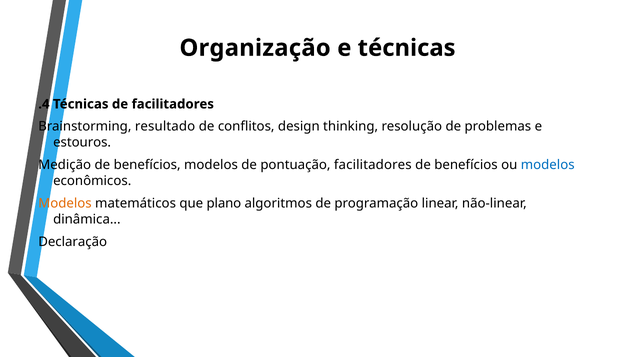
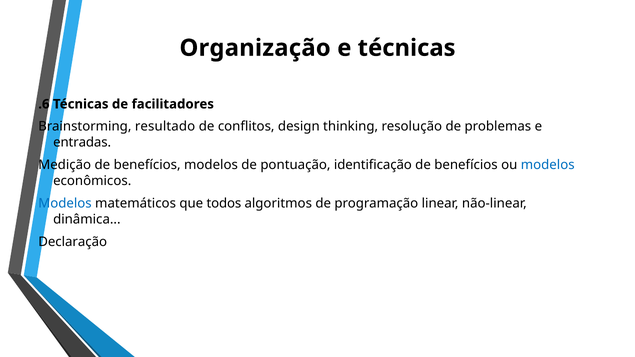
.4: .4 -> .6
estouros: estouros -> entradas
pontuação facilitadores: facilitadores -> identificação
Modelos at (65, 203) colour: orange -> blue
plano: plano -> todos
